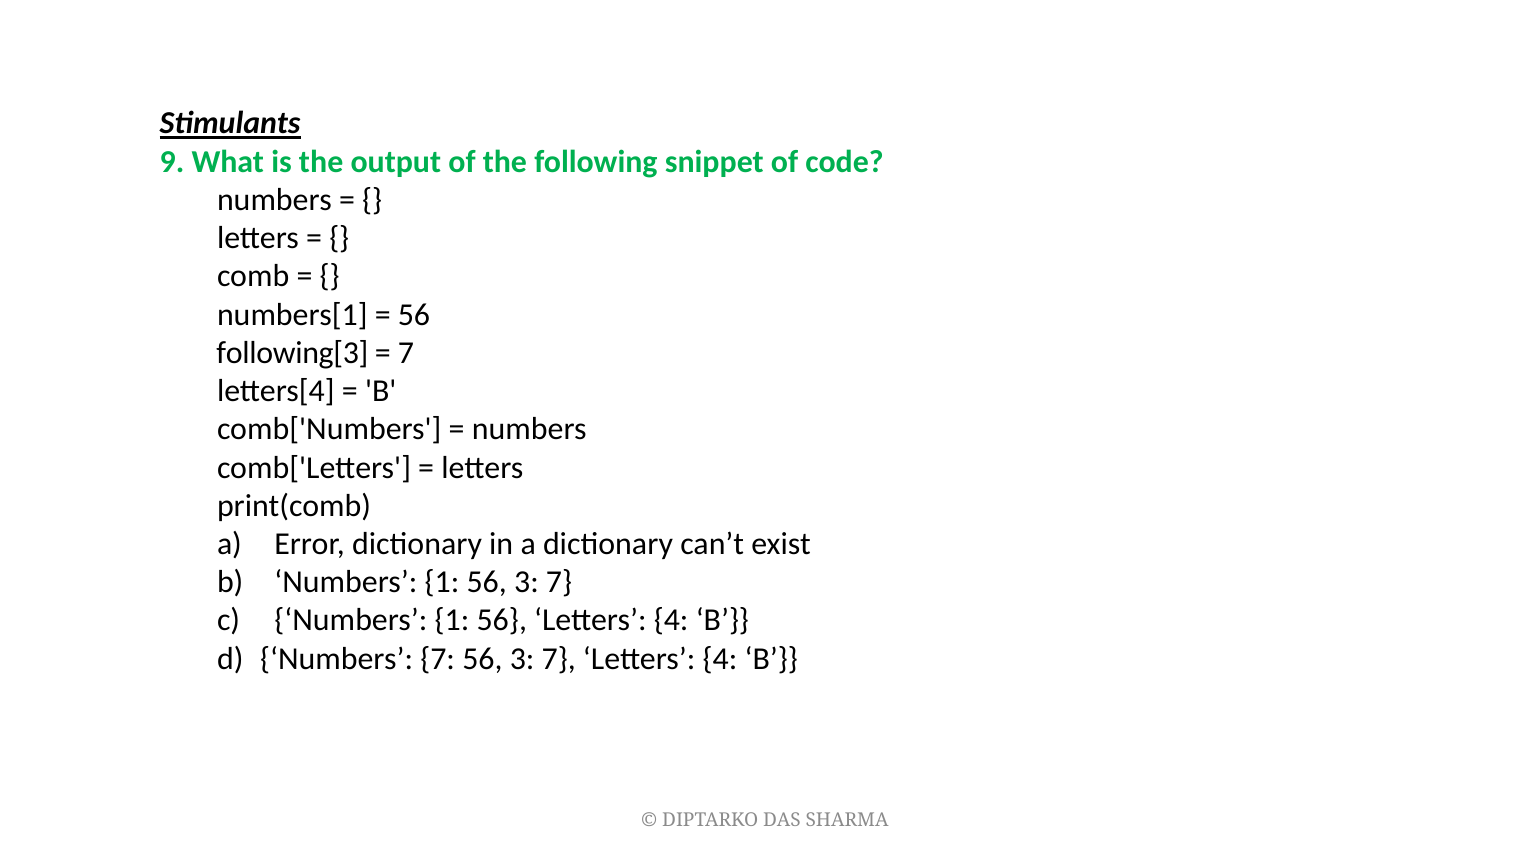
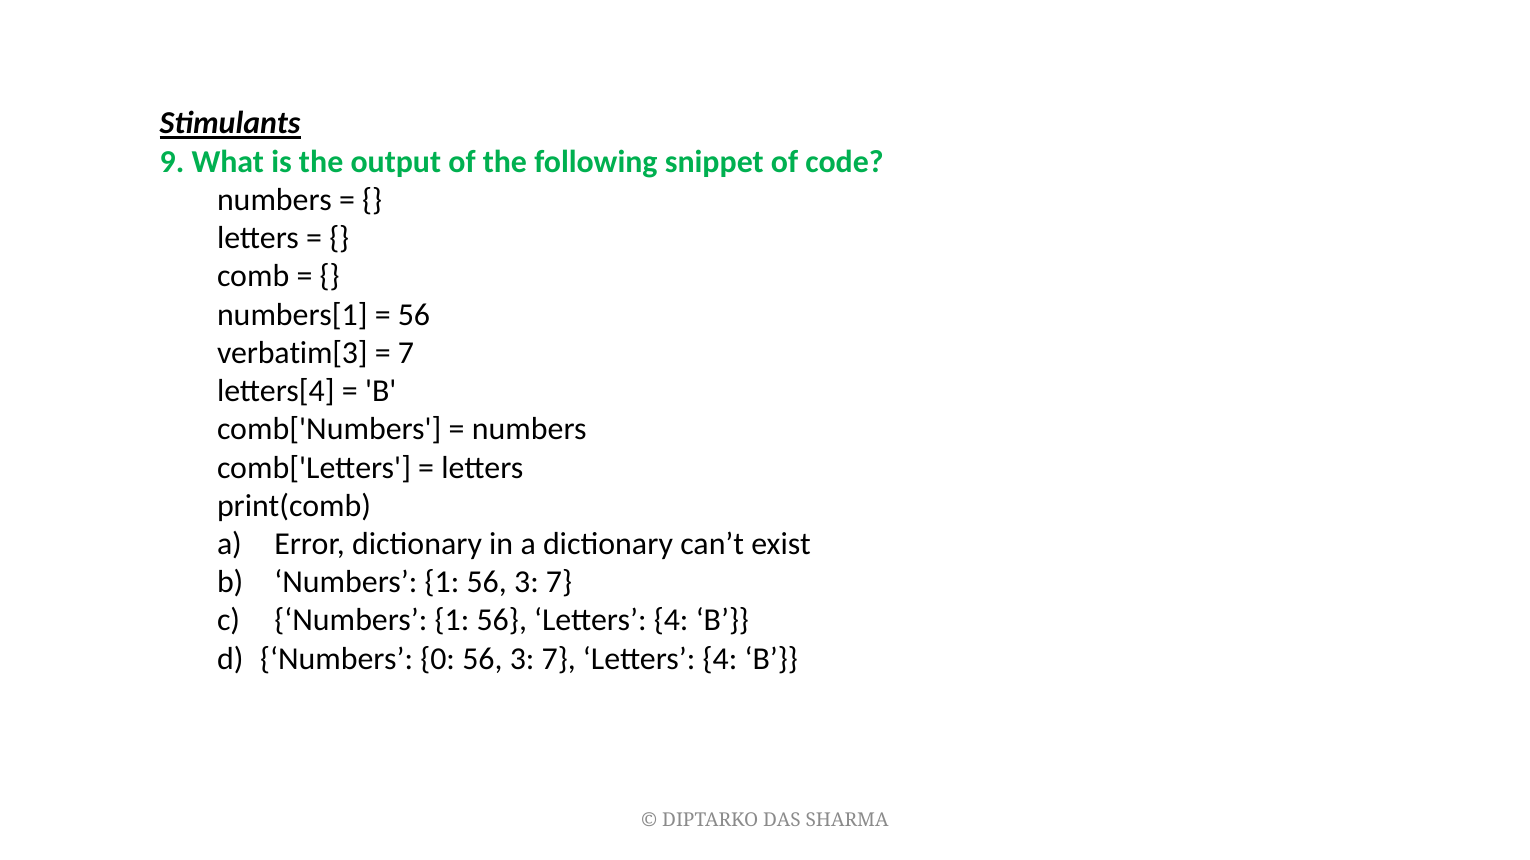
following[3: following[3 -> verbatim[3
Numbers 7: 7 -> 0
